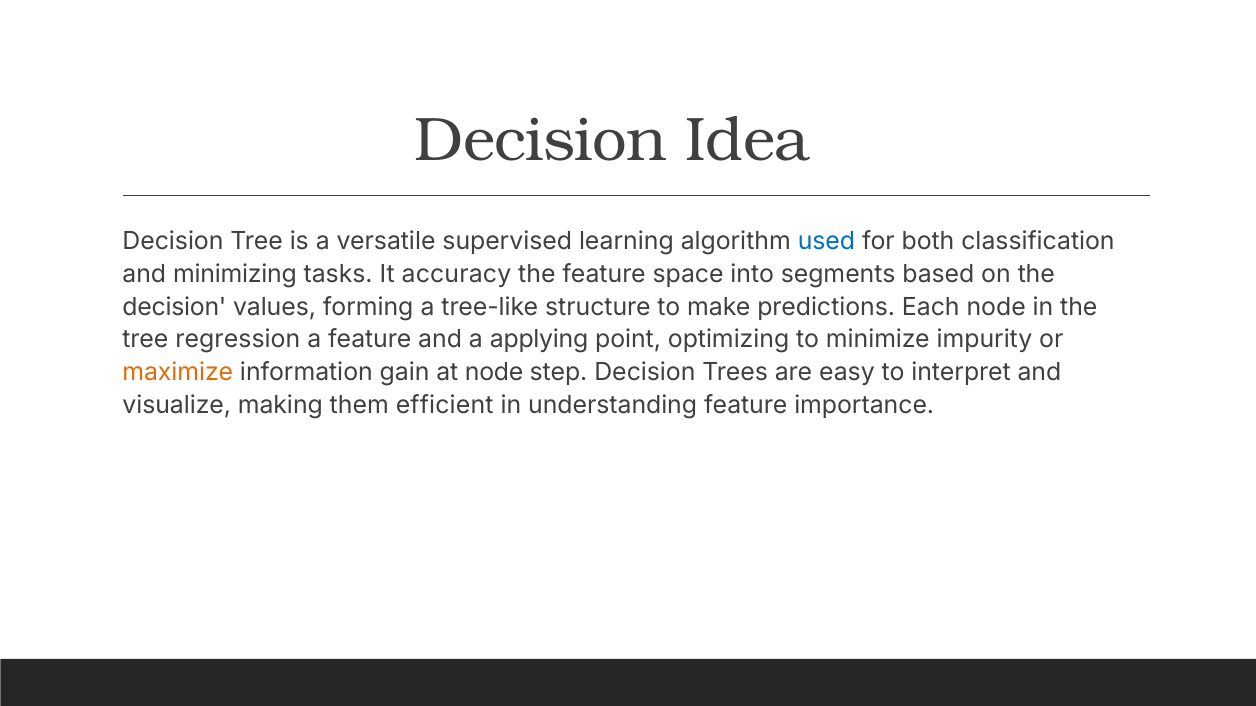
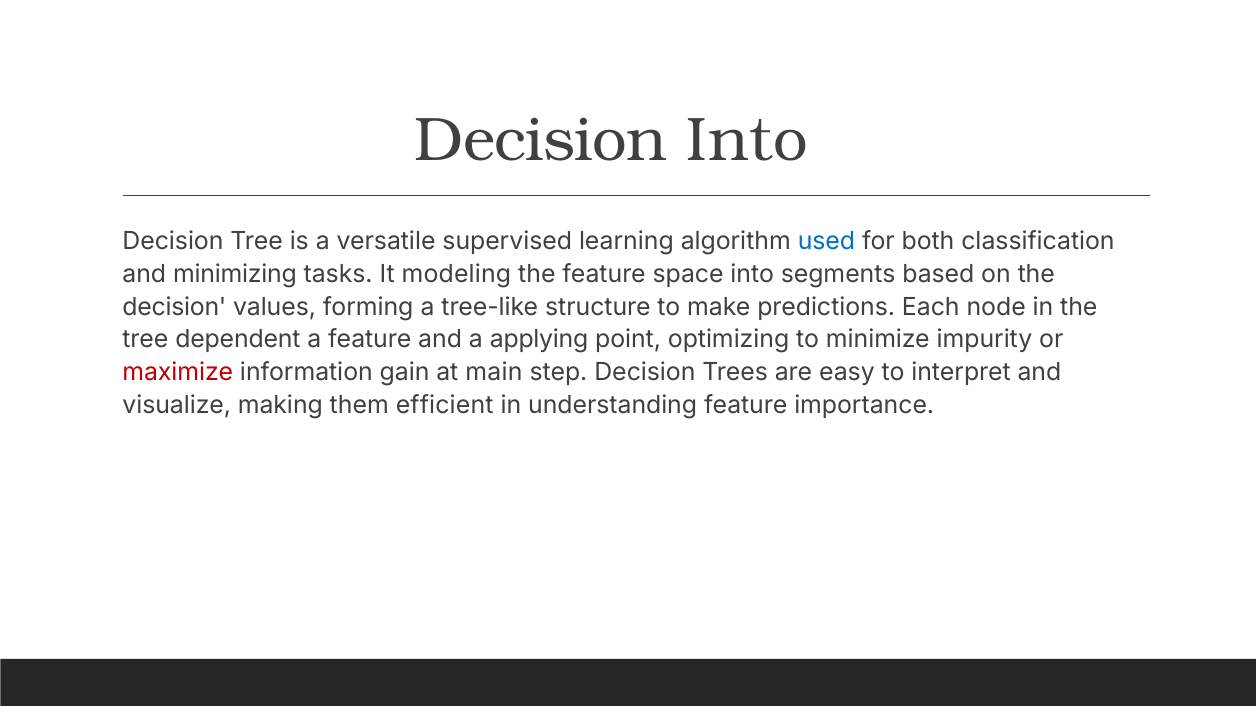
Decision Idea: Idea -> Into
accuracy: accuracy -> modeling
regression: regression -> dependent
maximize colour: orange -> red
at node: node -> main
